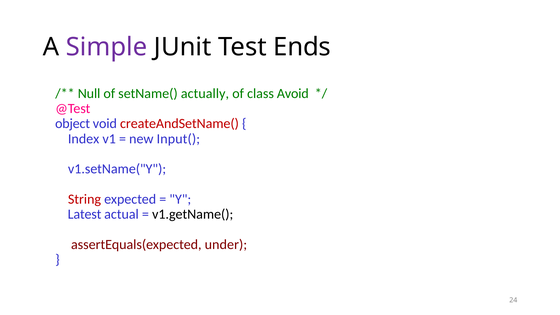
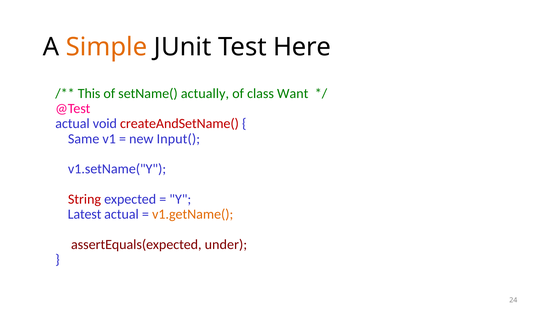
Simple colour: purple -> orange
Ends: Ends -> Here
Null: Null -> This
Avoid: Avoid -> Want
object at (73, 124): object -> actual
Index: Index -> Same
v1.getName( colour: black -> orange
